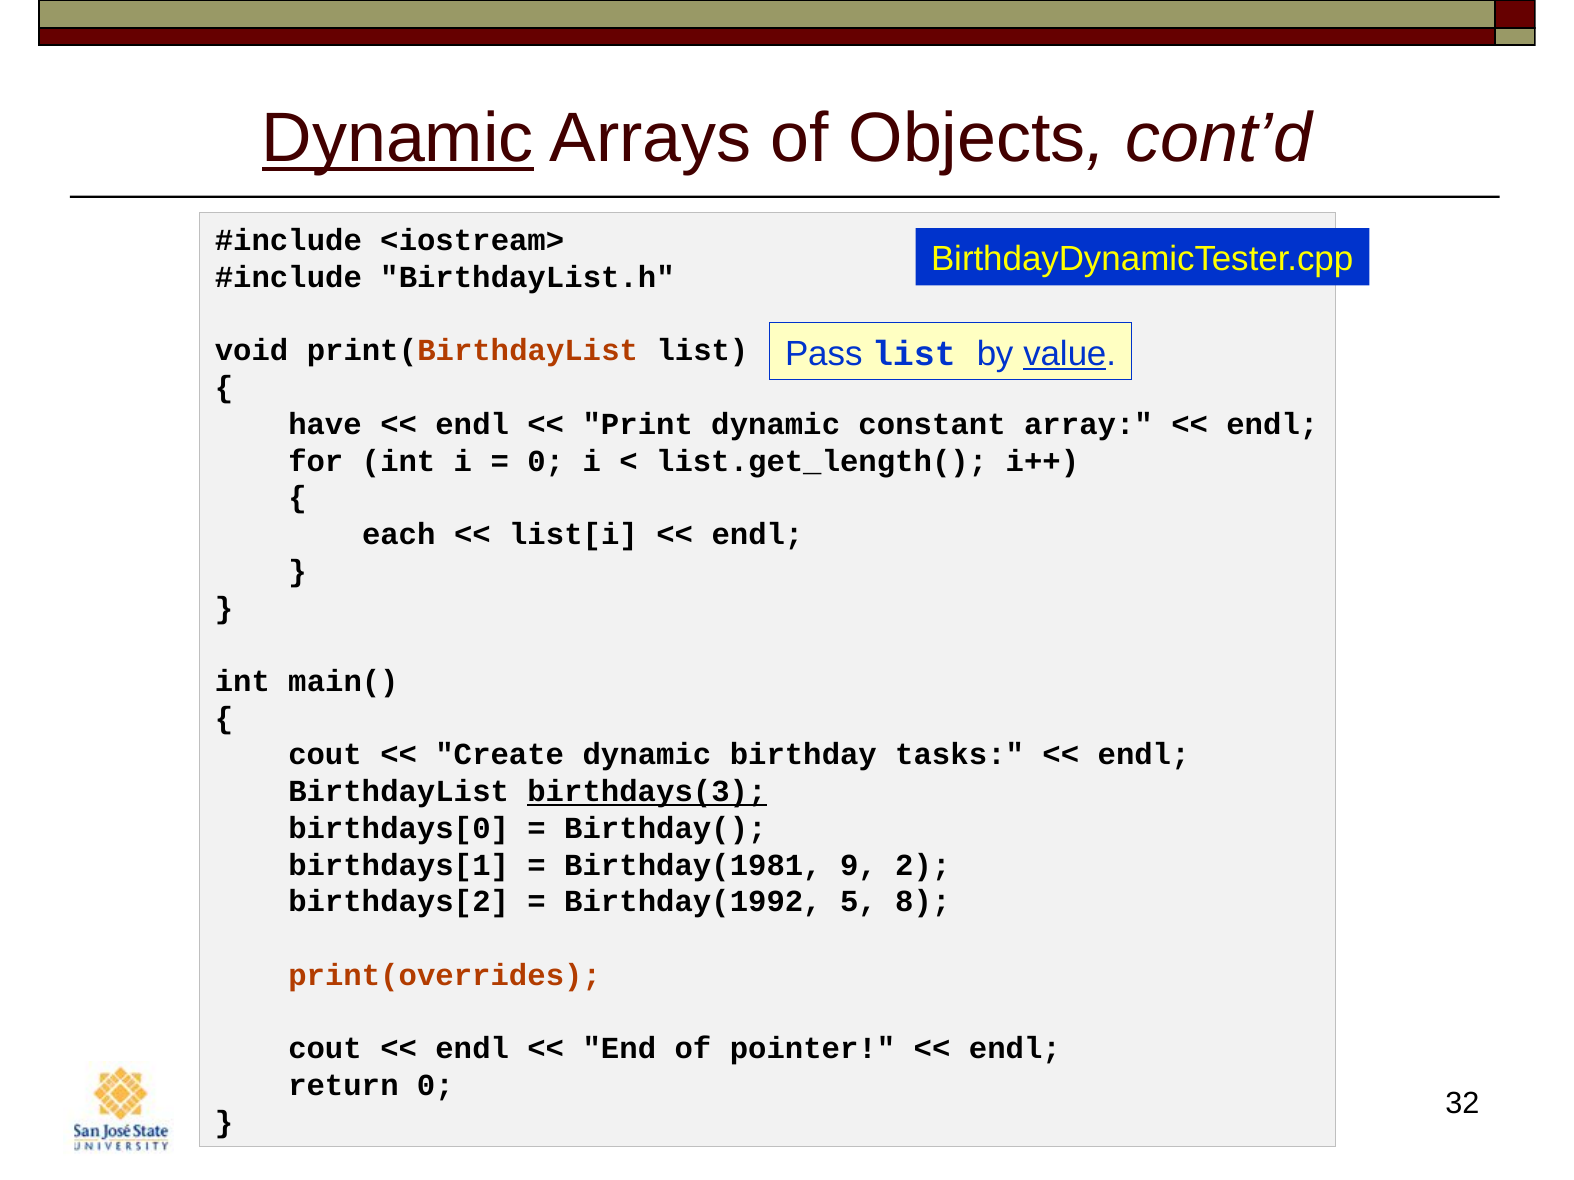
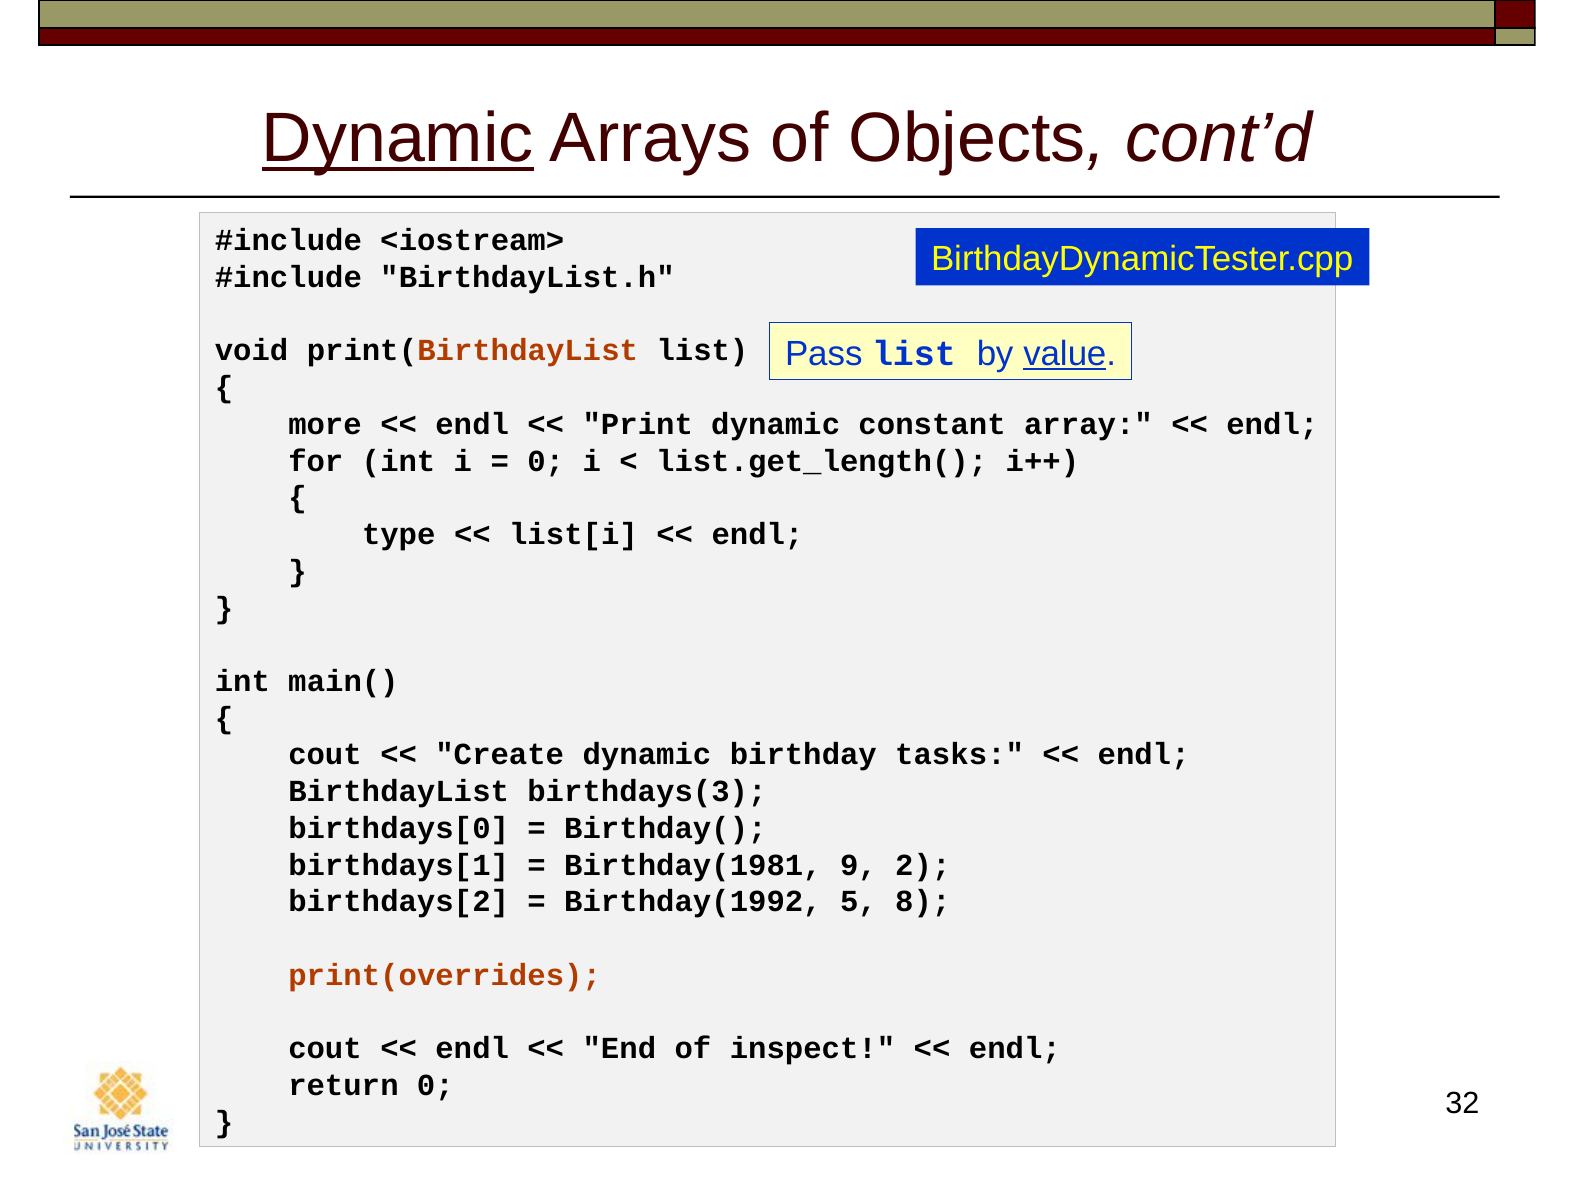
have: have -> more
each: each -> type
birthdays(3 underline: present -> none
pointer: pointer -> inspect
